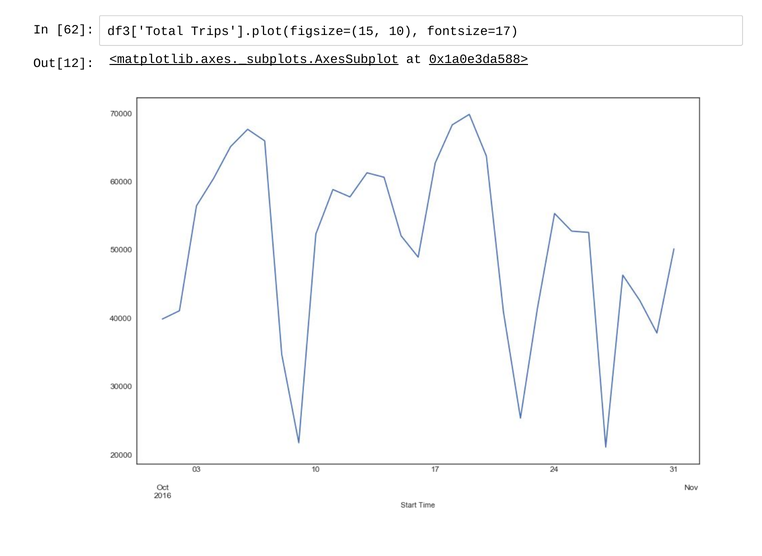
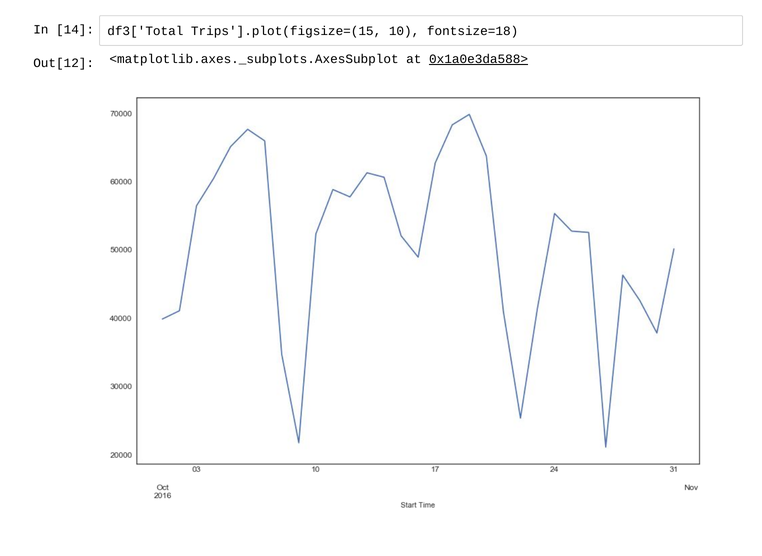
62: 62 -> 14
fontsize=17: fontsize=17 -> fontsize=18
<matplotlib.axes._subplots.AxesSubplot underline: present -> none
